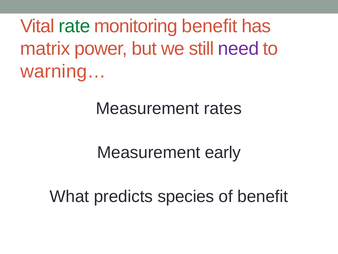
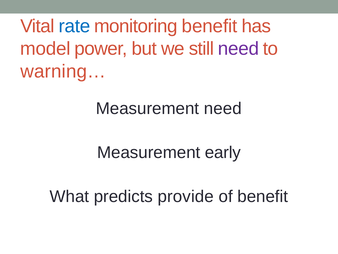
rate colour: green -> blue
matrix: matrix -> model
Measurement rates: rates -> need
species: species -> provide
